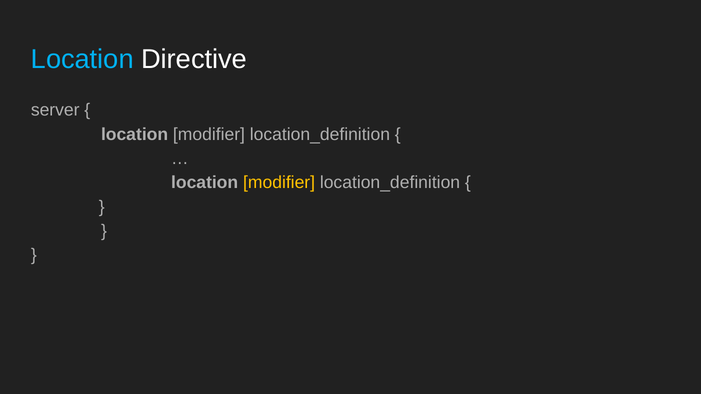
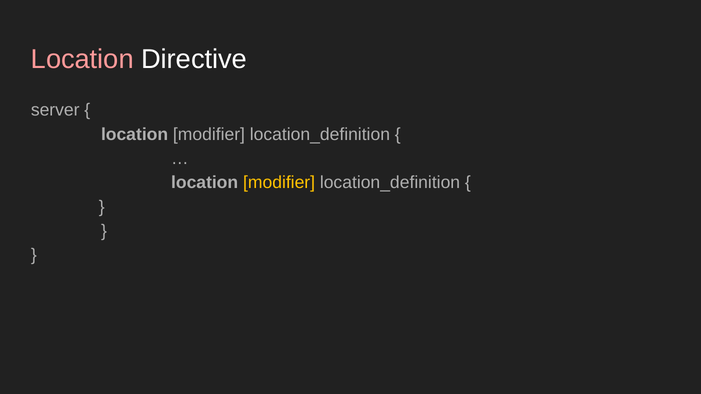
Location at (82, 59) colour: light blue -> pink
